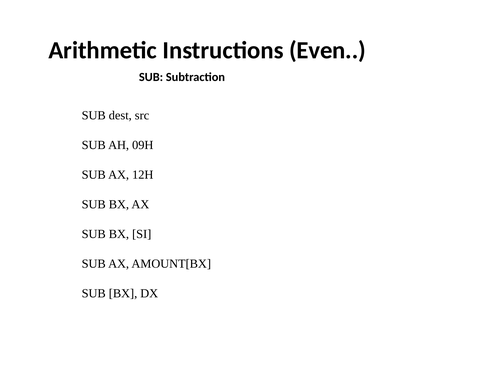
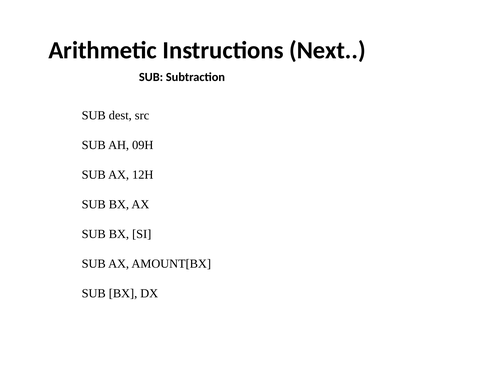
Even: Even -> Next
